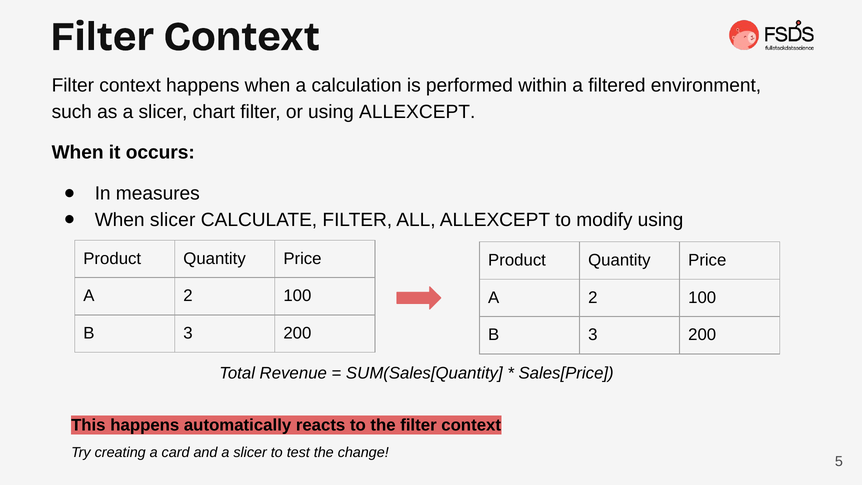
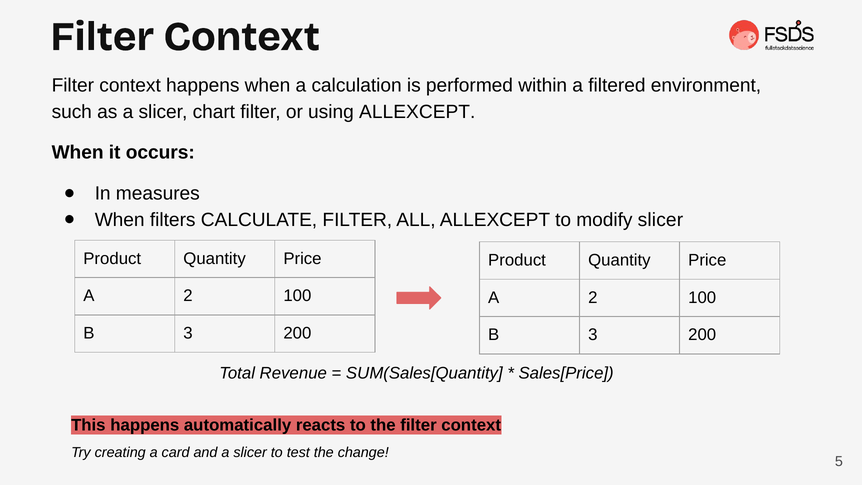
When slicer: slicer -> filters
modify using: using -> slicer
